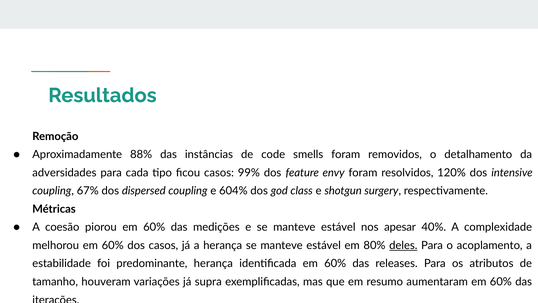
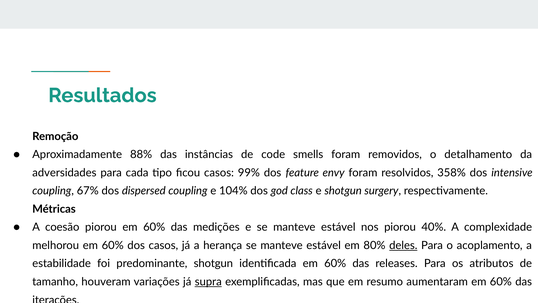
120%: 120% -> 358%
604%: 604% -> 104%
nos apesar: apesar -> piorou
predominante herança: herança -> shotgun
supra underline: none -> present
